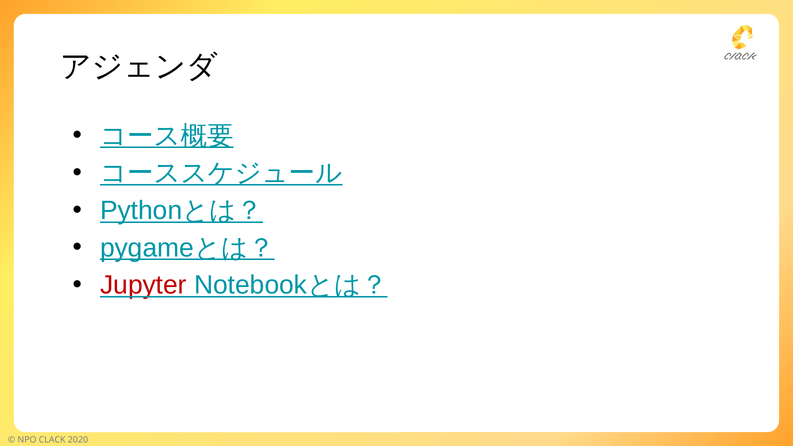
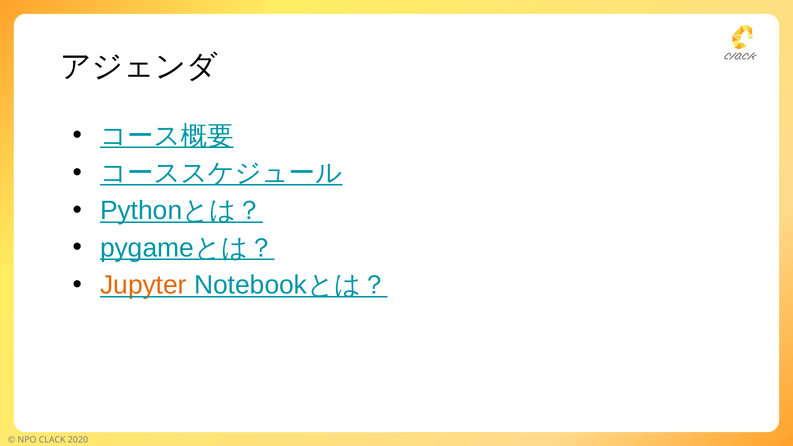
Jupyter colour: red -> orange
